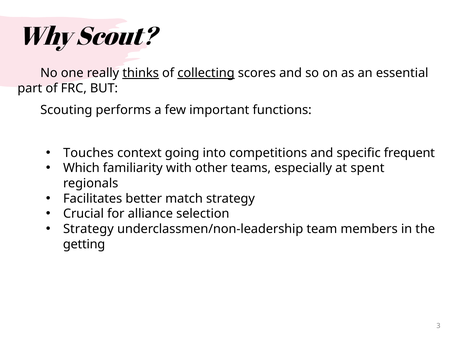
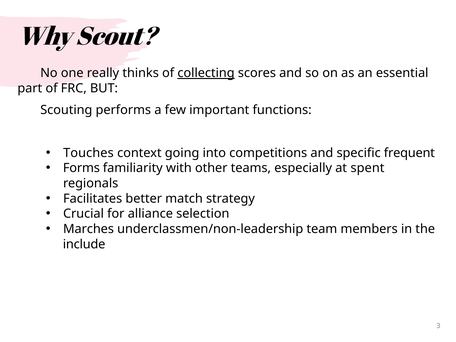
thinks underline: present -> none
Which: Which -> Forms
Strategy at (88, 229): Strategy -> Marches
getting: getting -> include
